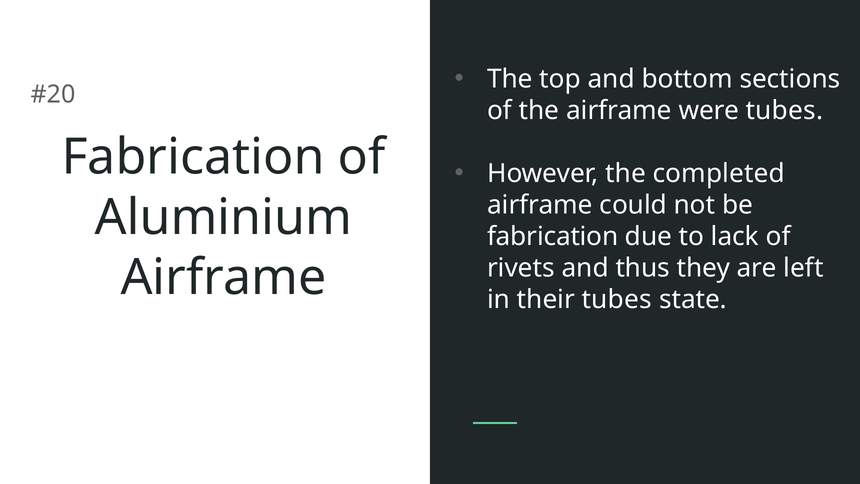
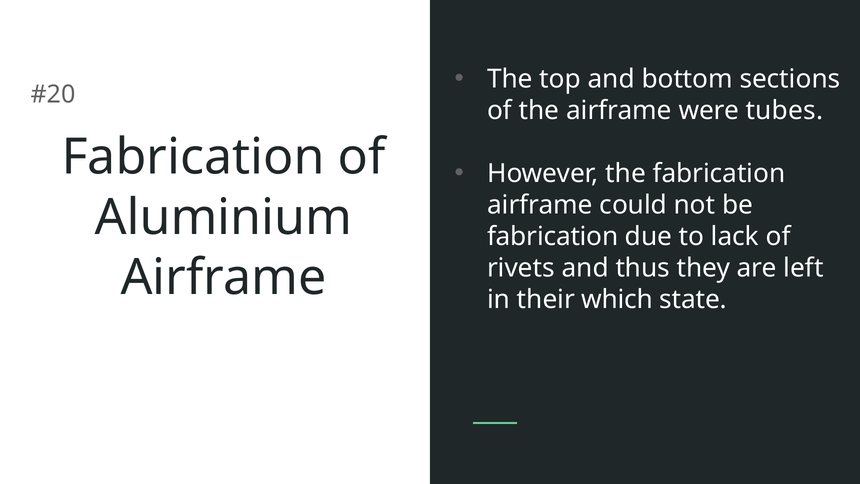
the completed: completed -> fabrication
their tubes: tubes -> which
